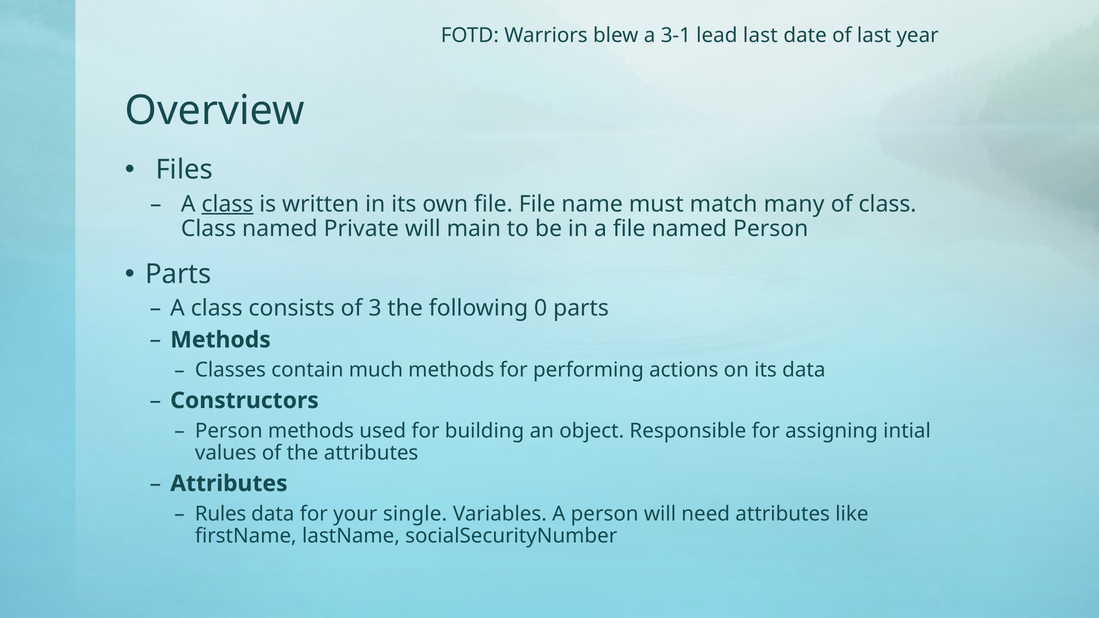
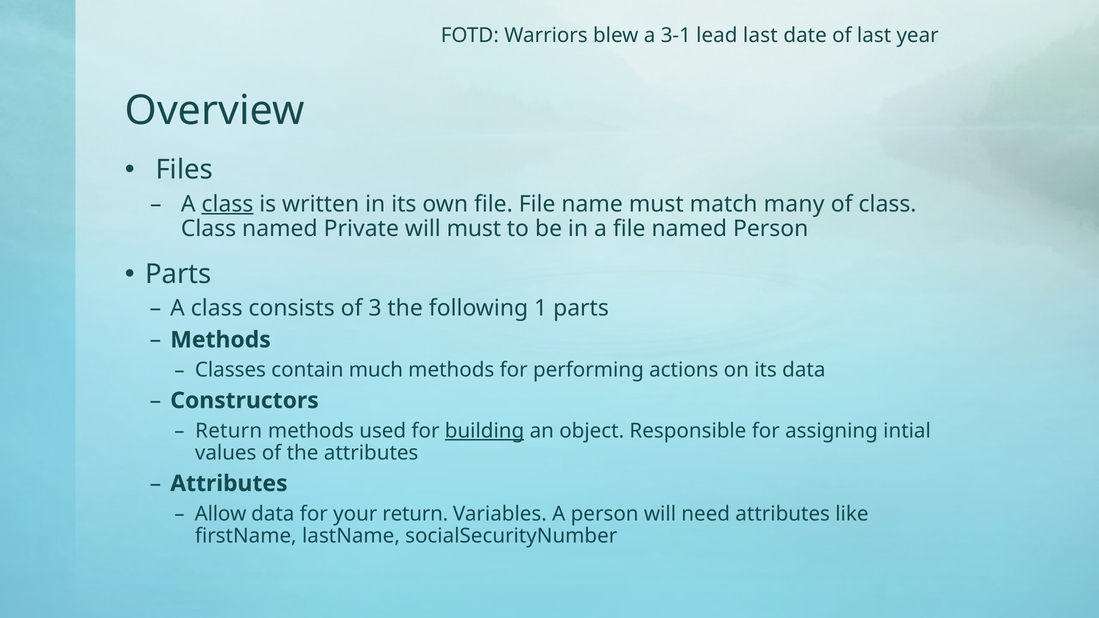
will main: main -> must
0: 0 -> 1
Person at (229, 431): Person -> Return
building underline: none -> present
Rules: Rules -> Allow
your single: single -> return
